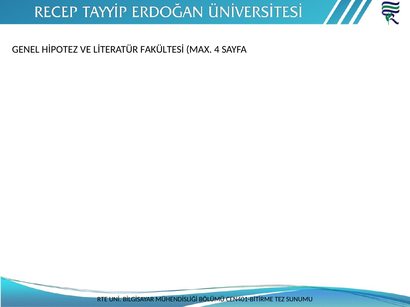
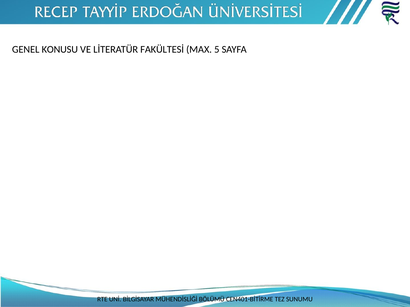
HİPOTEZ: HİPOTEZ -> KONUSU
4: 4 -> 5
